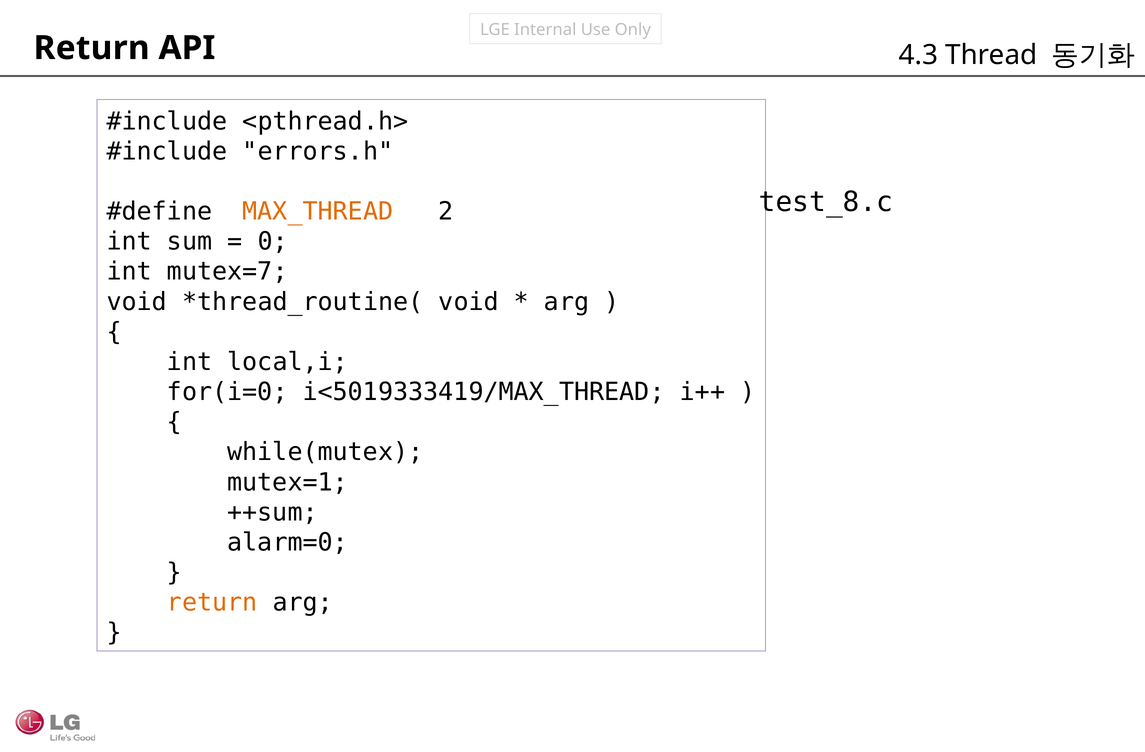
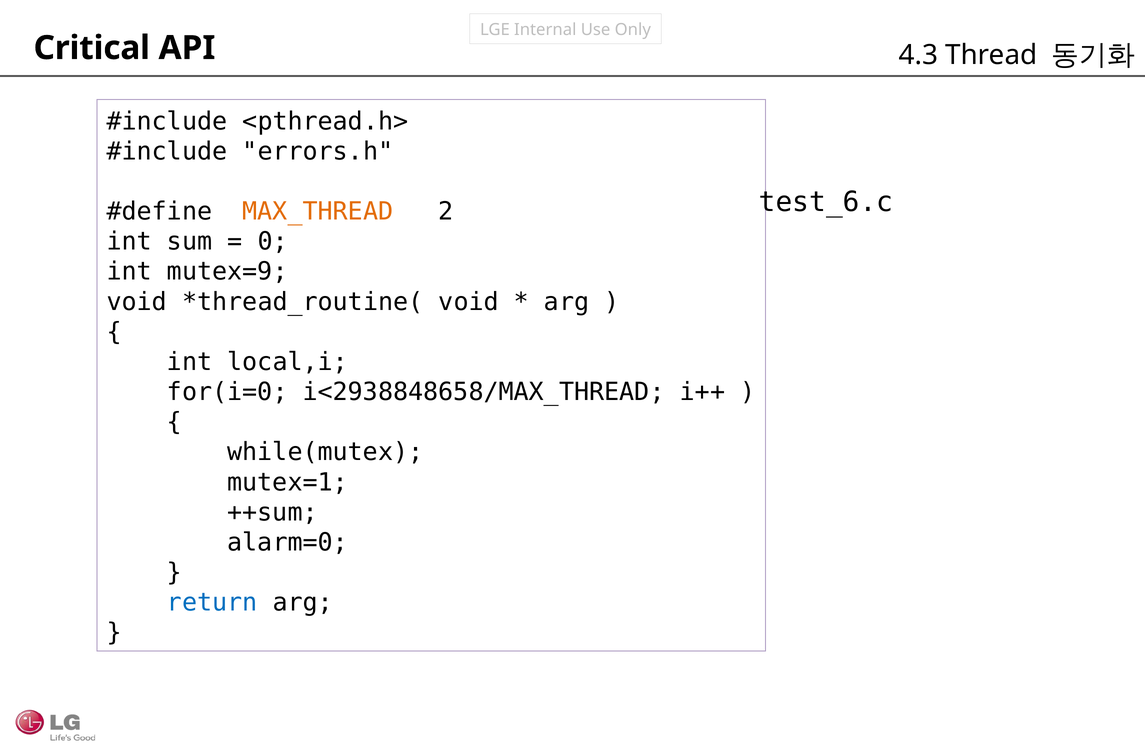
Return at (92, 48): Return -> Critical
test_8.c: test_8.c -> test_6.c
mutex=7: mutex=7 -> mutex=9
i<5019333419/MAX_THREAD: i<5019333419/MAX_THREAD -> i<2938848658/MAX_THREAD
return at (212, 603) colour: orange -> blue
